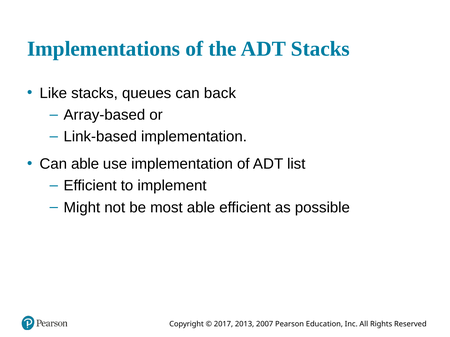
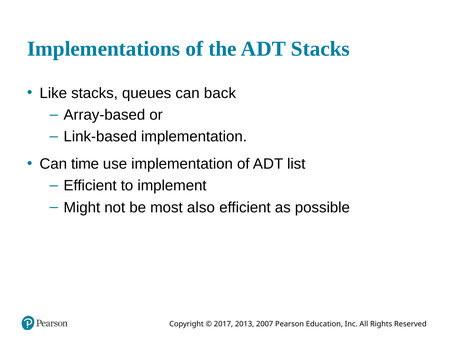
Can able: able -> time
most able: able -> also
